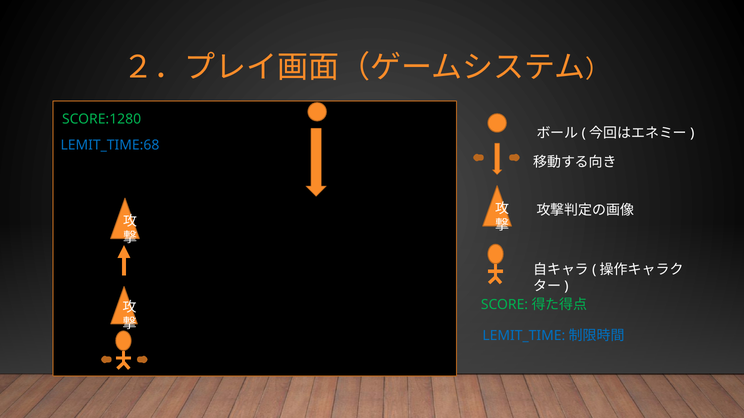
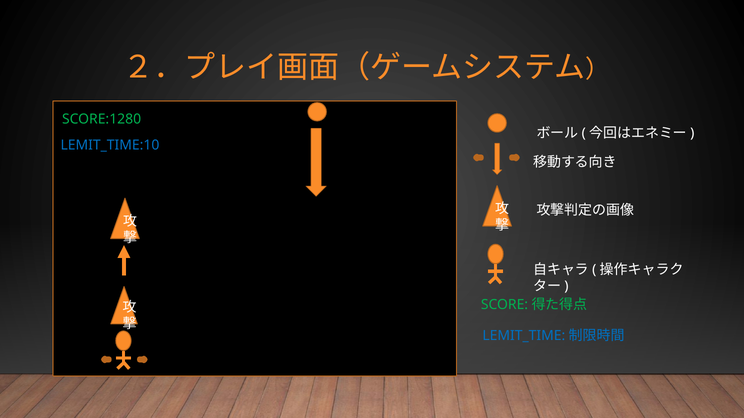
LEMIT_TIME:68: LEMIT_TIME:68 -> LEMIT_TIME:10
